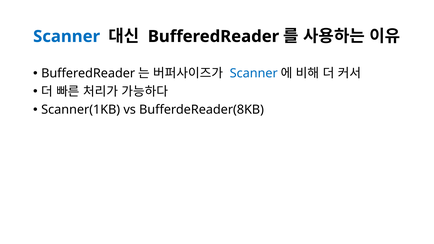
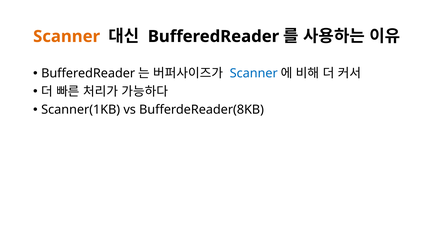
Scanner at (67, 36) colour: blue -> orange
